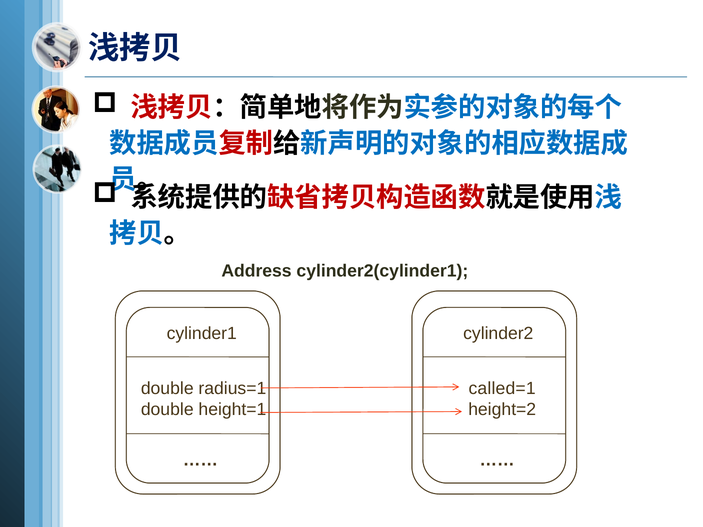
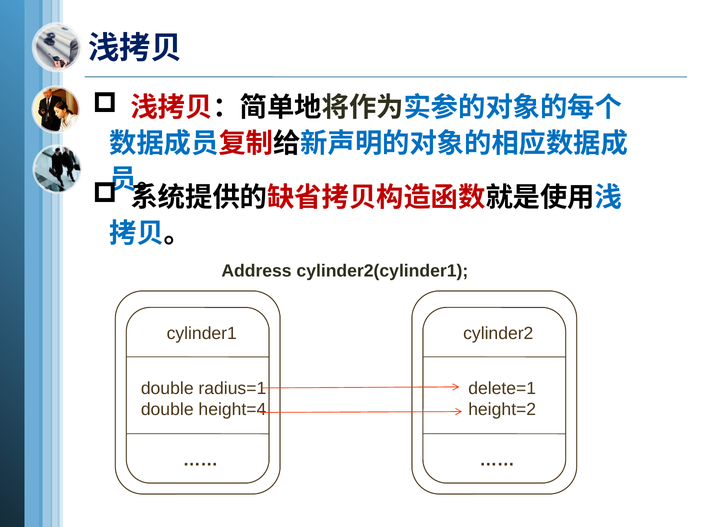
called=1: called=1 -> delete=1
height=1: height=1 -> height=4
